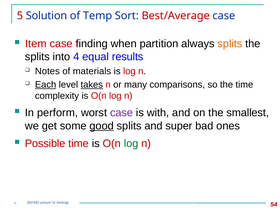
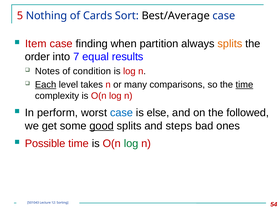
Solution: Solution -> Nothing
Temp: Temp -> Cards
Best/Average colour: red -> black
splits at (37, 57): splits -> order
4: 4 -> 7
materials: materials -> condition
takes underline: present -> none
time at (244, 85) underline: none -> present
case at (122, 113) colour: purple -> blue
with: with -> else
smallest: smallest -> followed
super: super -> steps
